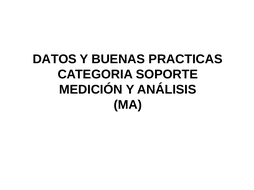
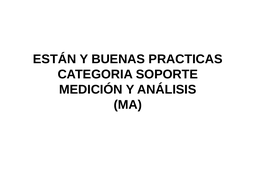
DATOS: DATOS -> ESTÁN
